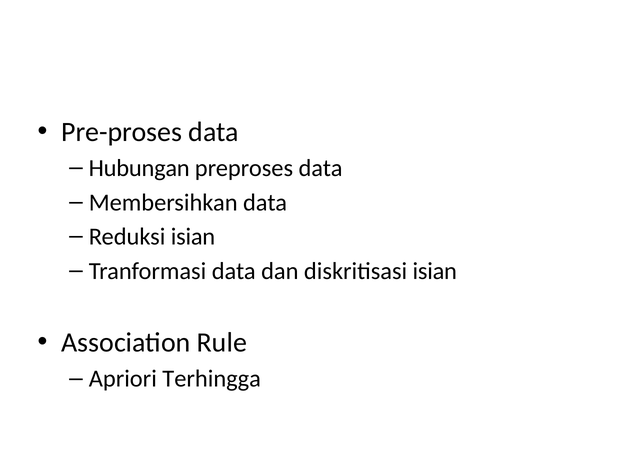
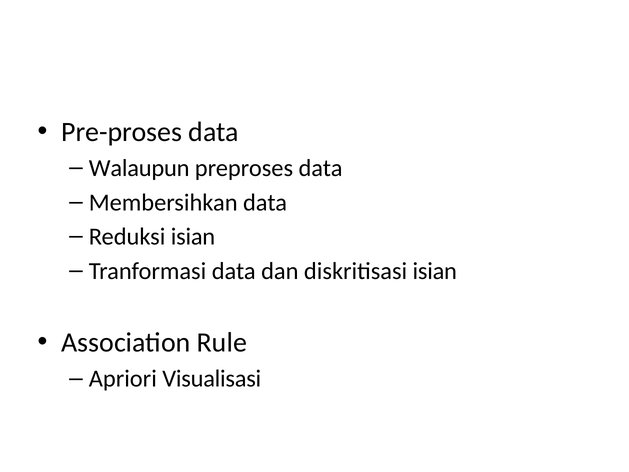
Hubungan: Hubungan -> Walaupun
Terhingga: Terhingga -> Visualisasi
